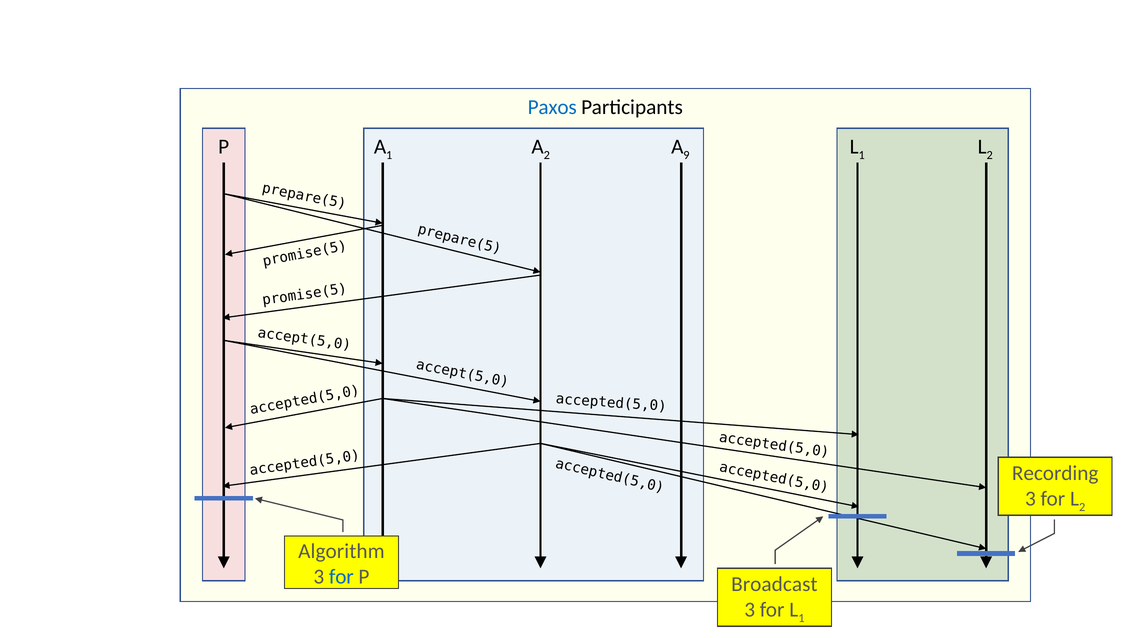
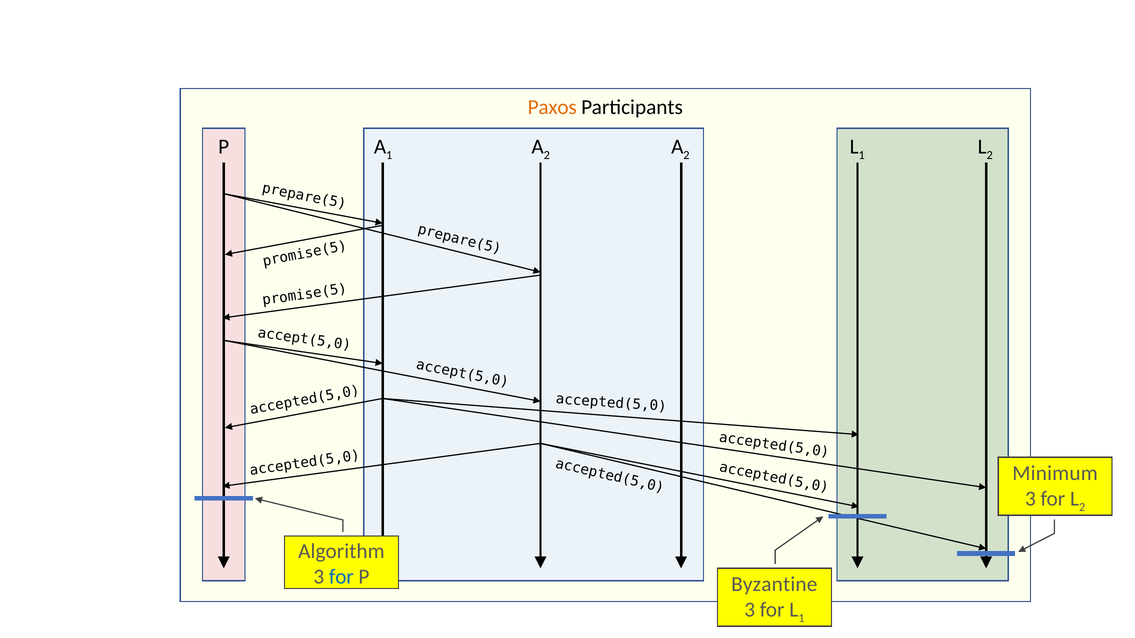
Paxos colour: blue -> orange
9 at (686, 155): 9 -> 2
Recording: Recording -> Minimum
Broadcast: Broadcast -> Byzantine
